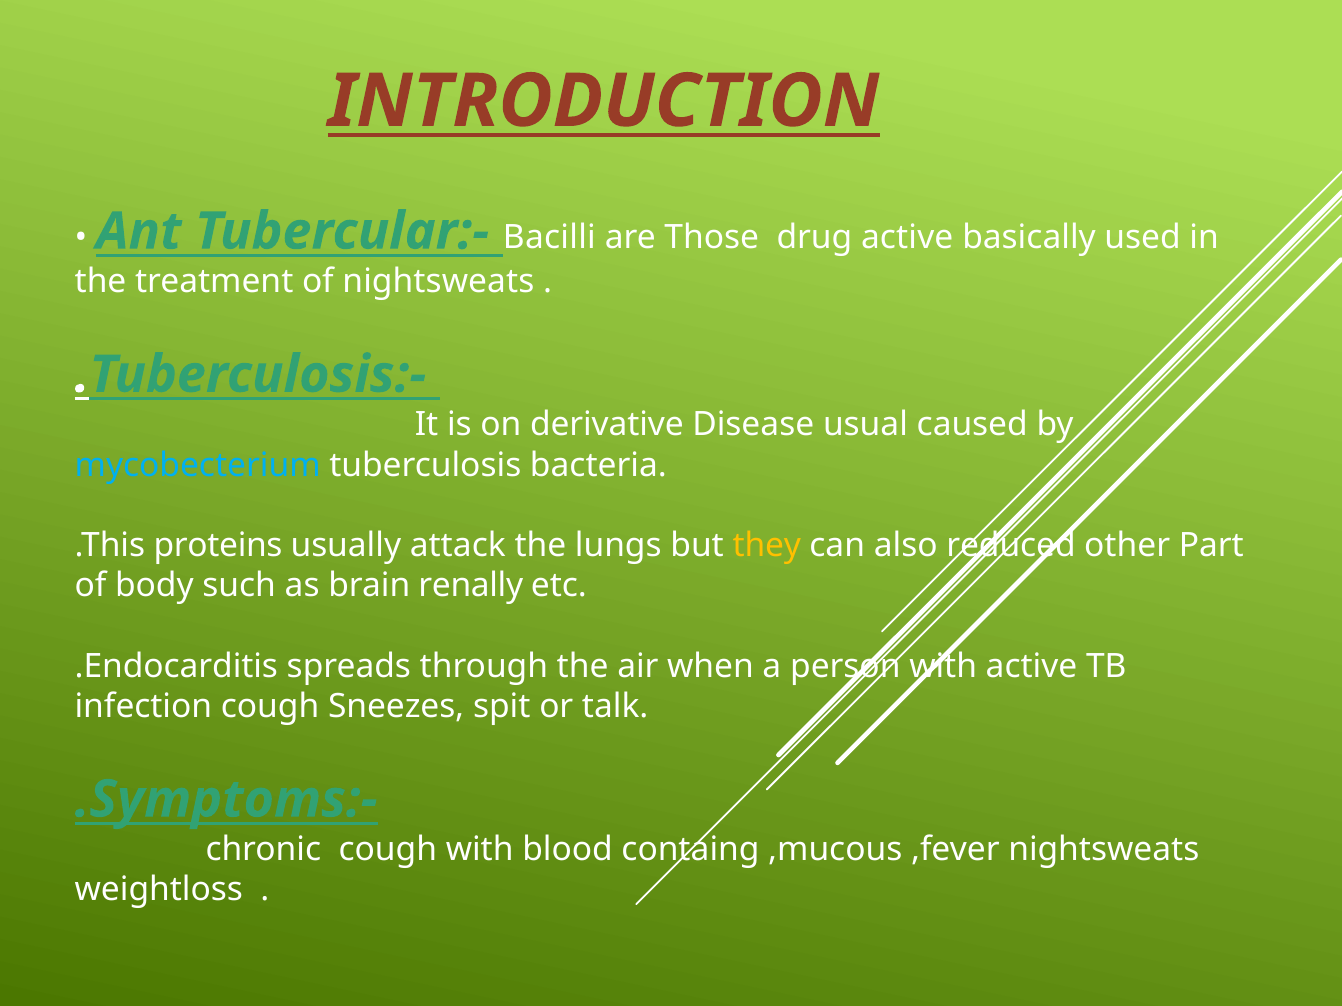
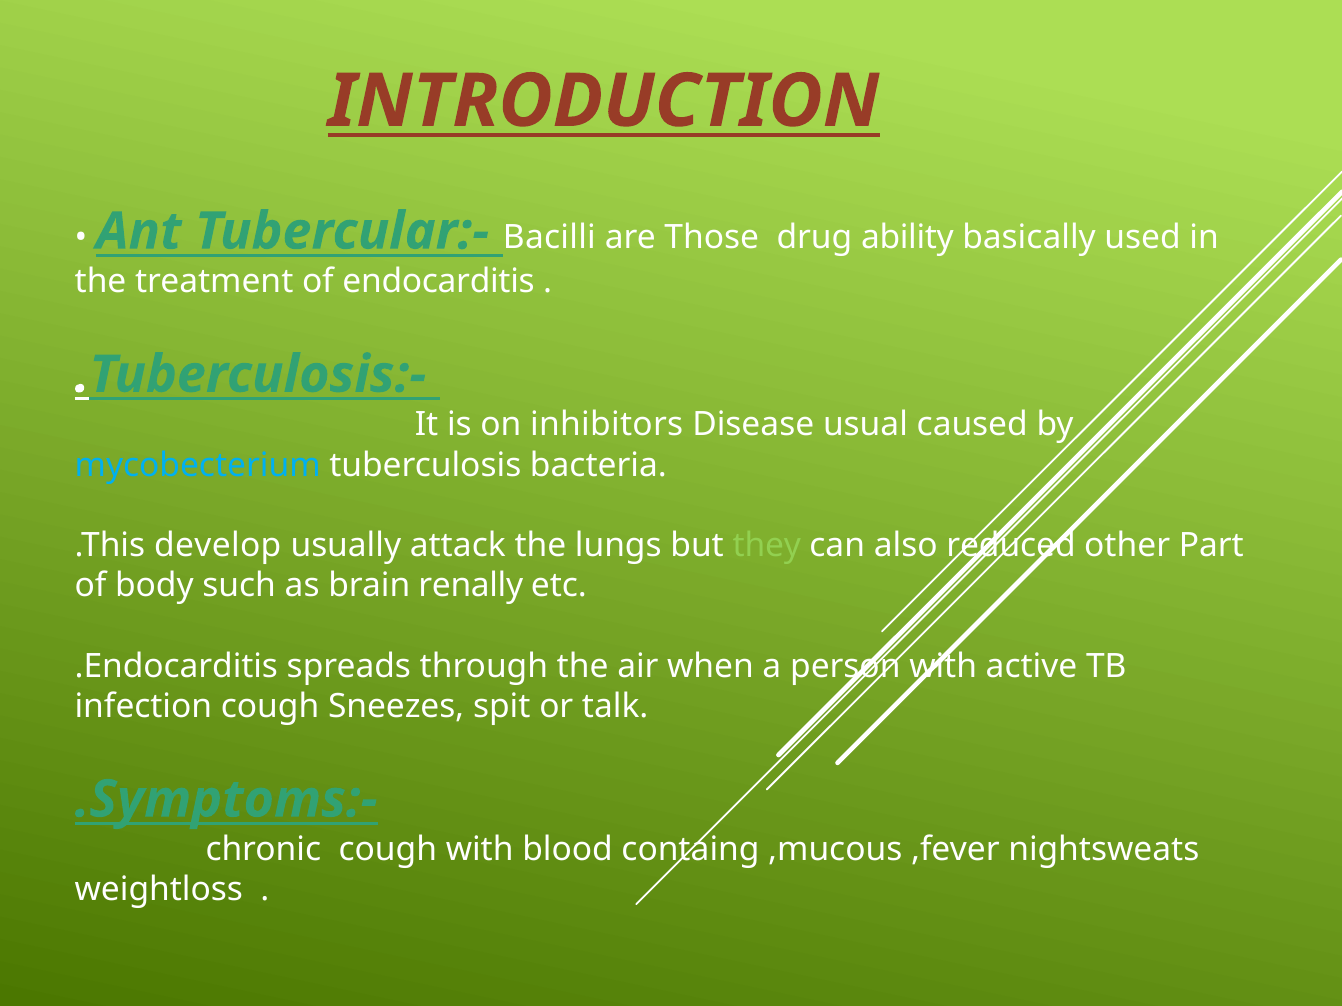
drug active: active -> ability
of nightsweats: nightsweats -> endocarditis
derivative: derivative -> inhibitors
proteins: proteins -> develop
they colour: yellow -> light green
